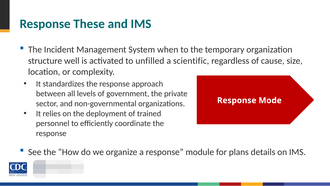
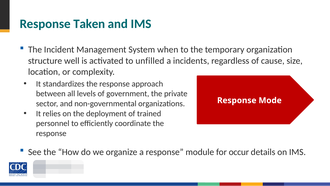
These: These -> Taken
scientific: scientific -> incidents
plans: plans -> occur
